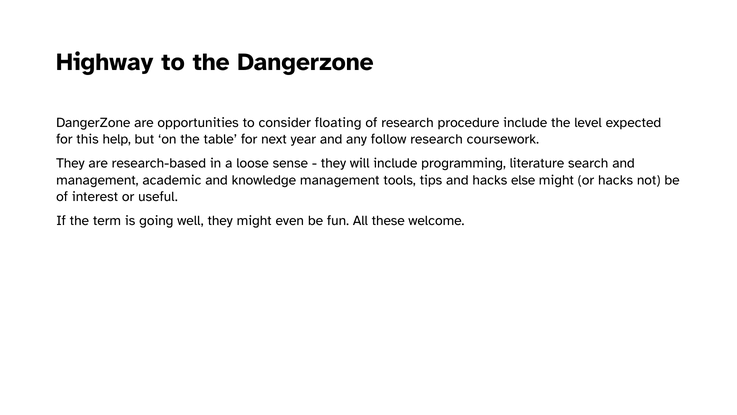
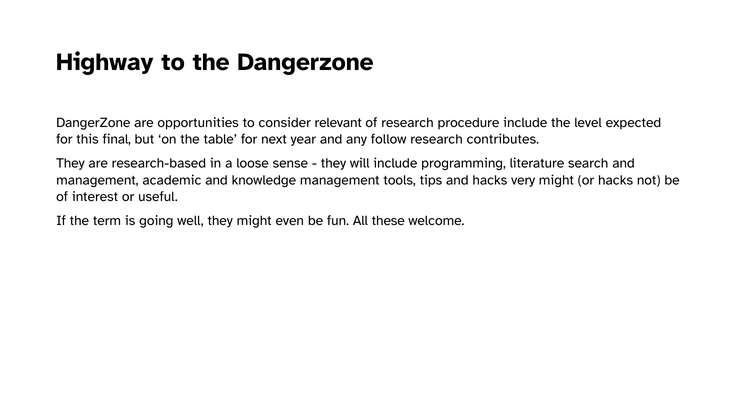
floating: floating -> relevant
help: help -> final
coursework: coursework -> contributes
else: else -> very
